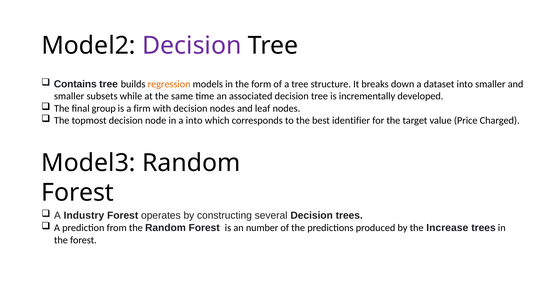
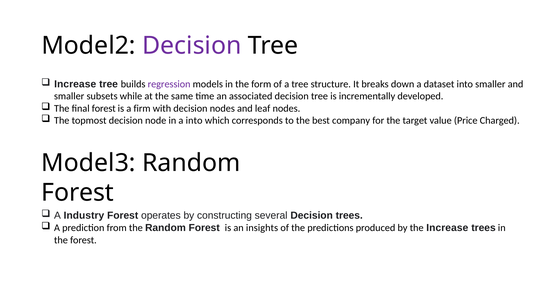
Contains at (75, 84): Contains -> Increase
regression colour: orange -> purple
final group: group -> forest
identifier: identifier -> company
number: number -> insights
